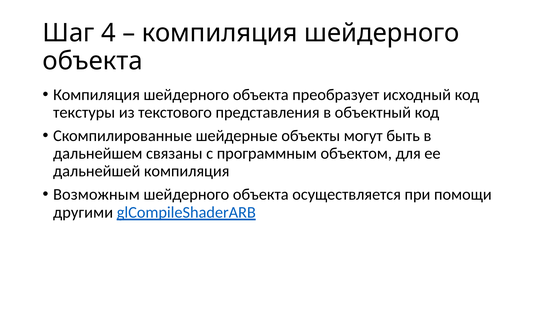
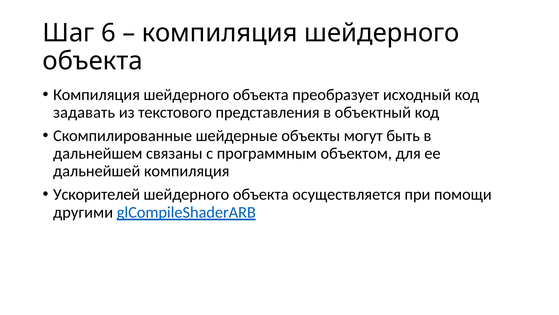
4: 4 -> 6
текстуры: текстуры -> задавать
Возможным: Возможным -> Ускорителей
